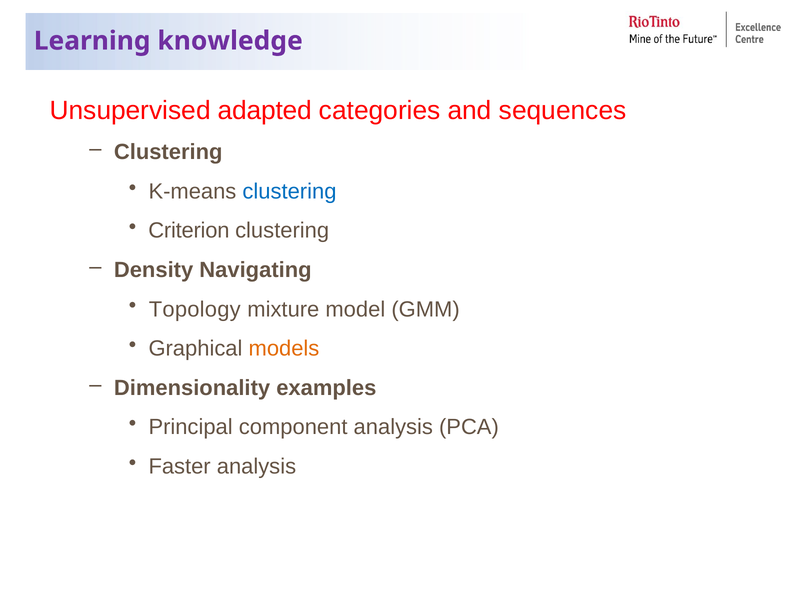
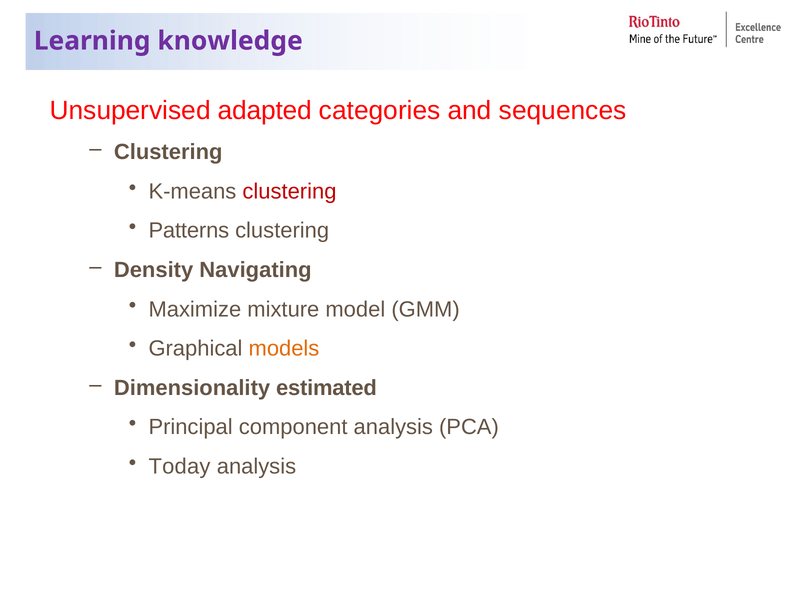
clustering at (289, 191) colour: blue -> red
Criterion: Criterion -> Patterns
Topology: Topology -> Maximize
examples: examples -> estimated
Faster: Faster -> Today
